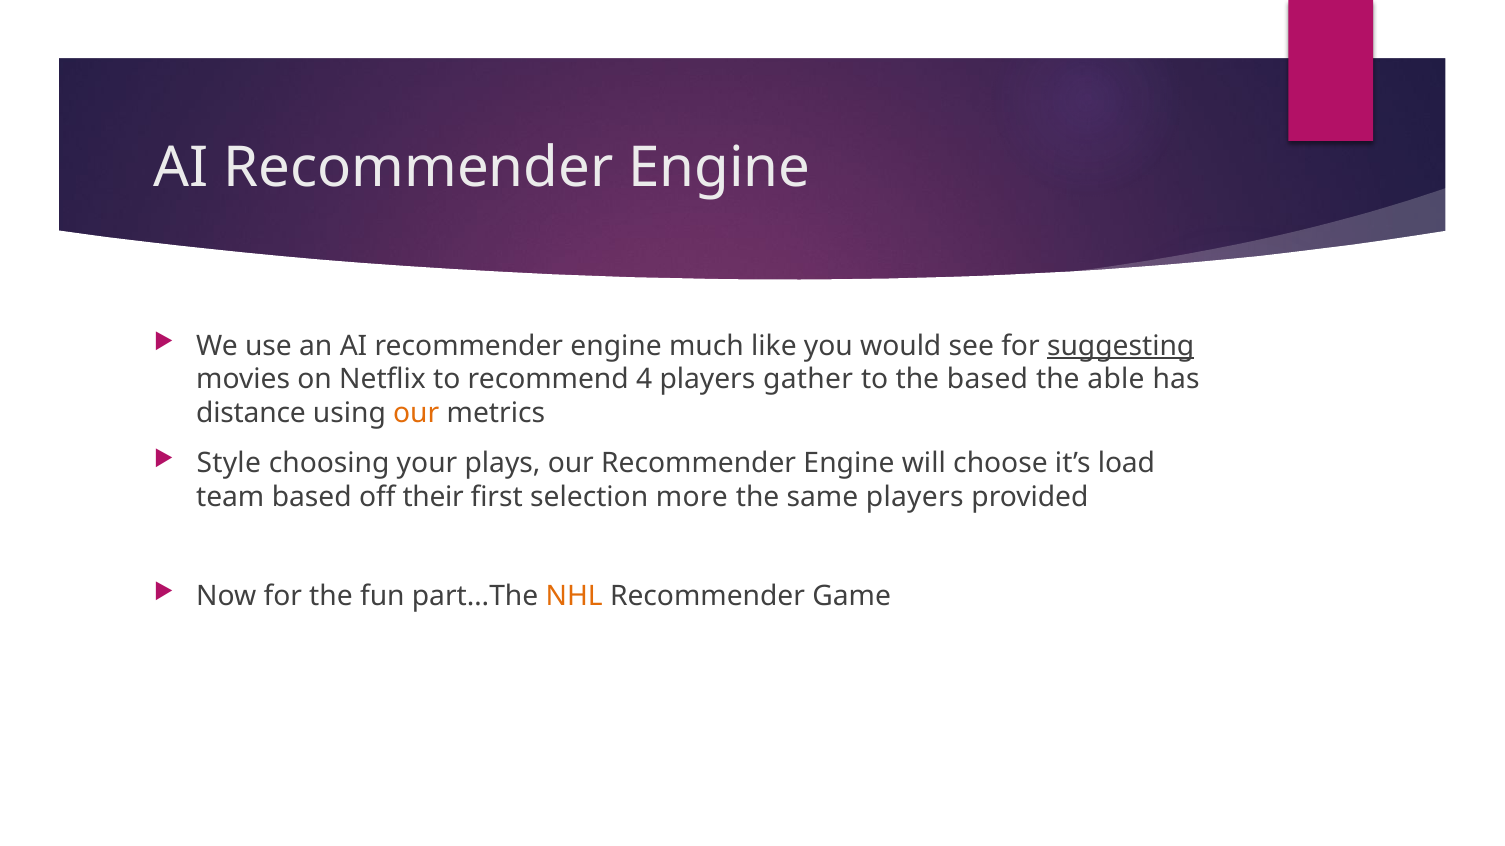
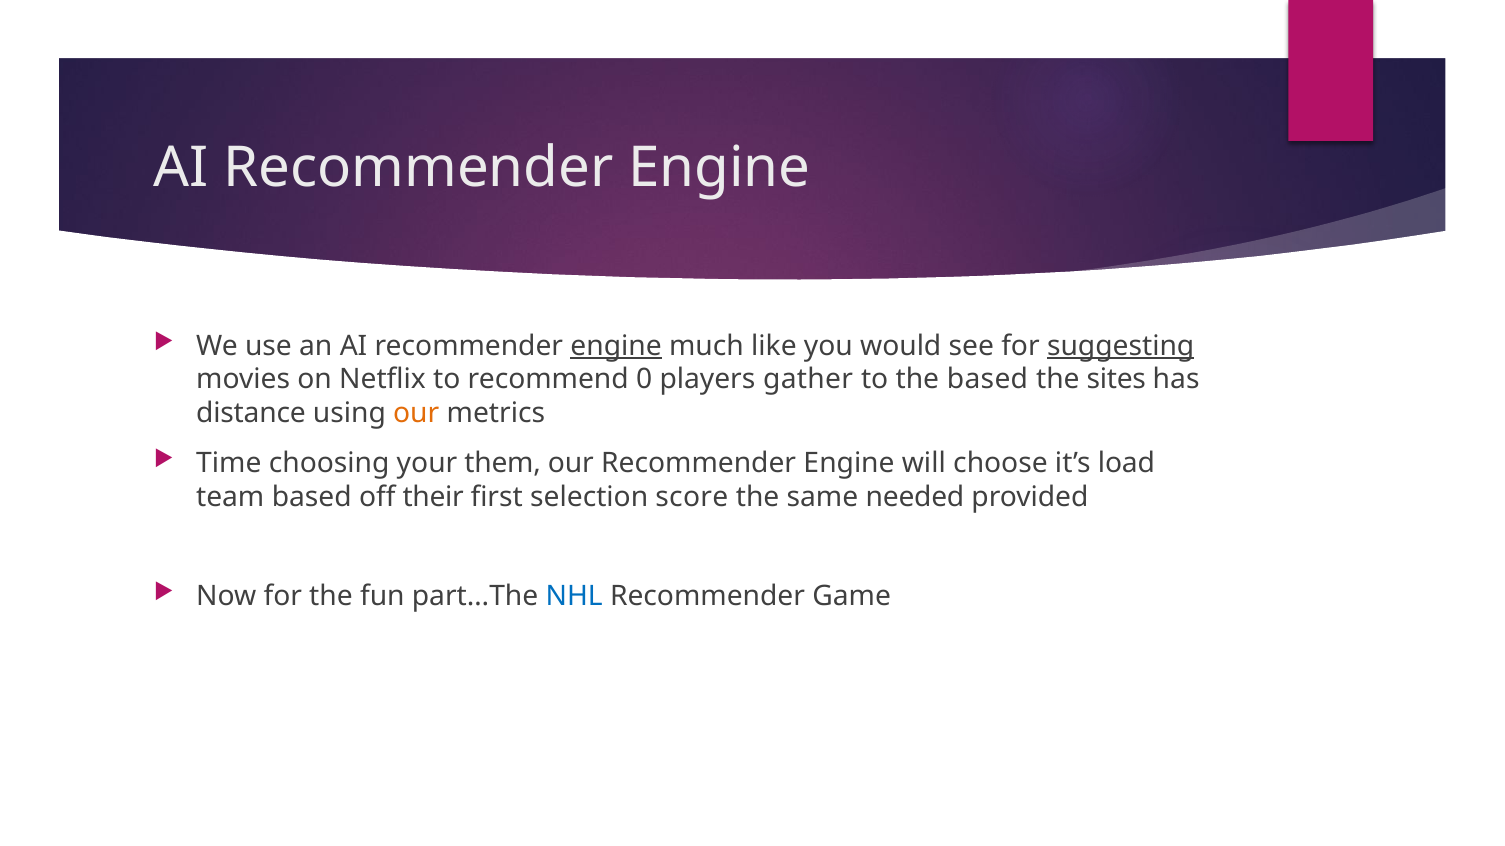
engine at (616, 346) underline: none -> present
4: 4 -> 0
able: able -> sites
Style: Style -> Time
plays: plays -> them
more: more -> score
same players: players -> needed
NHL colour: orange -> blue
